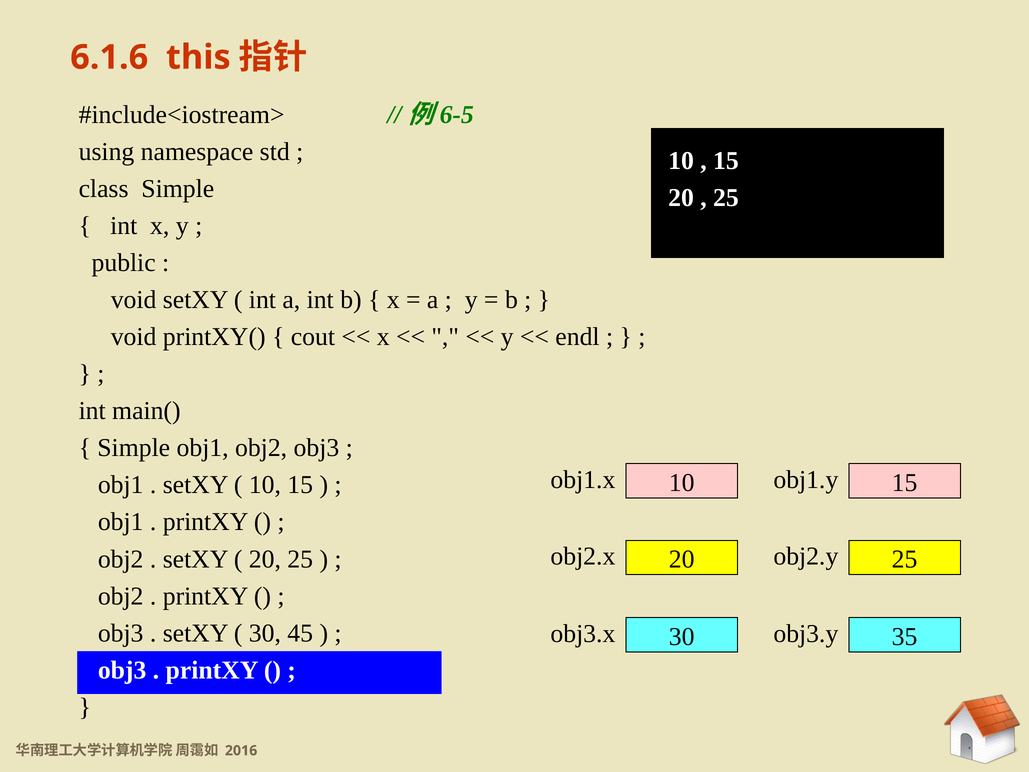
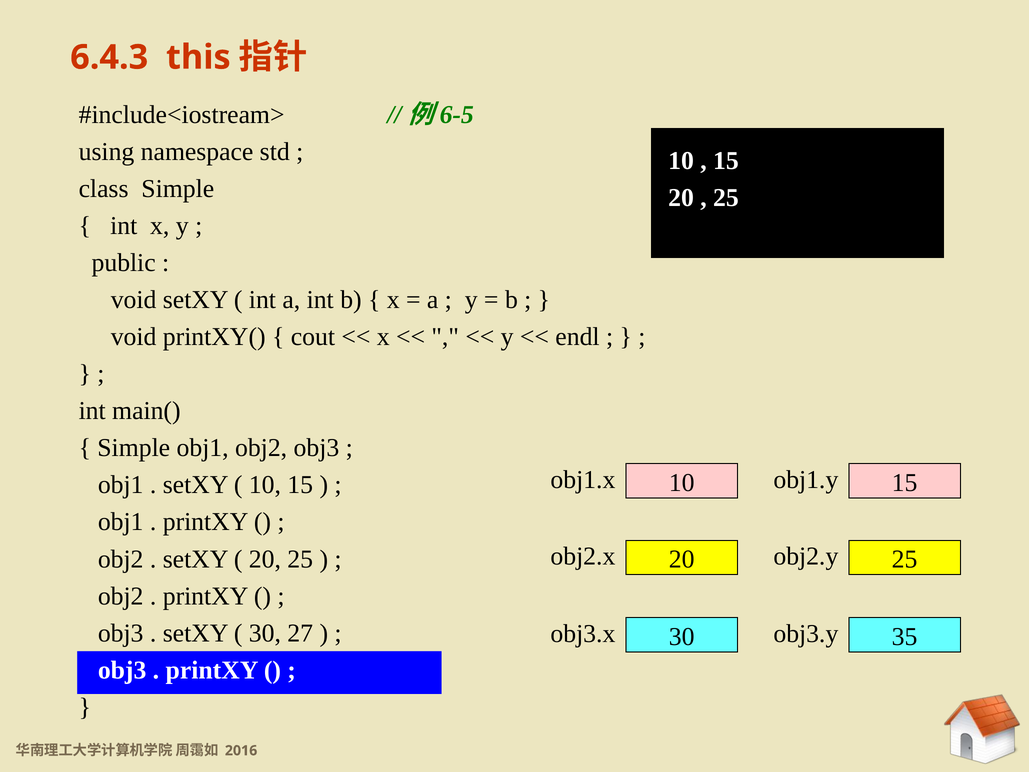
6.1.6: 6.1.6 -> 6.4.3
45: 45 -> 27
